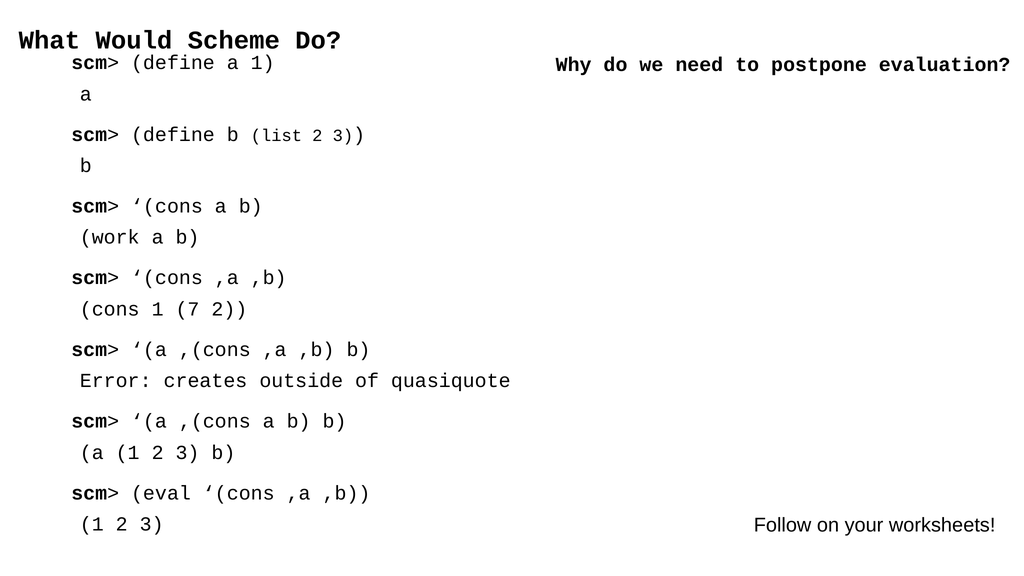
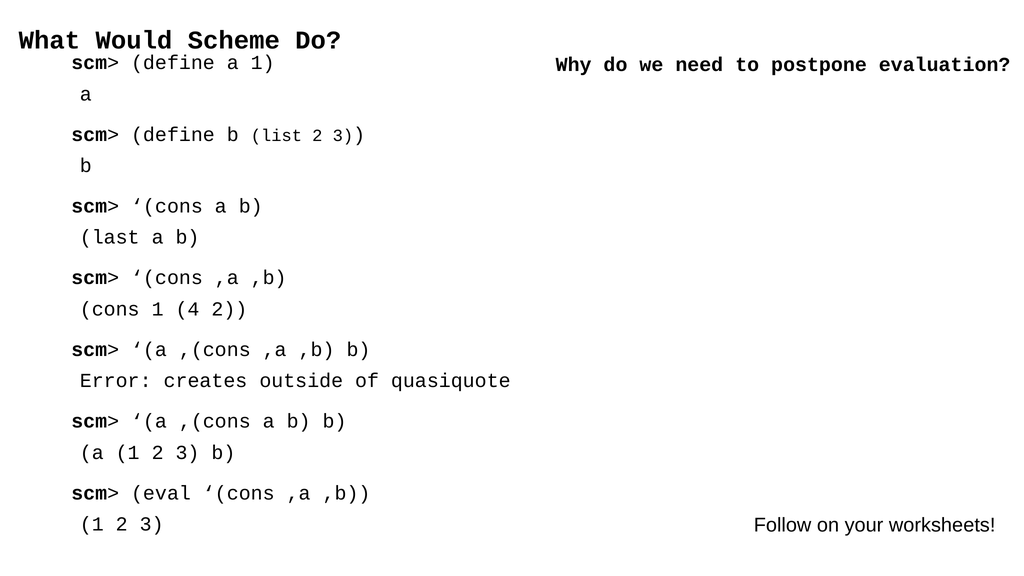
work: work -> last
7: 7 -> 4
